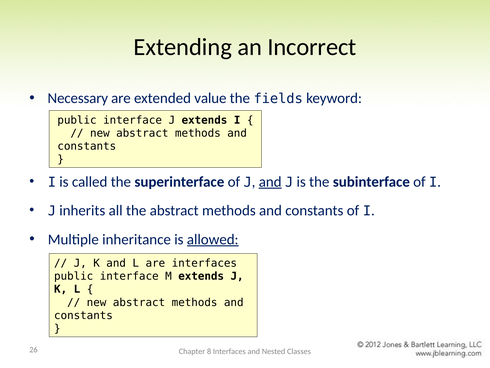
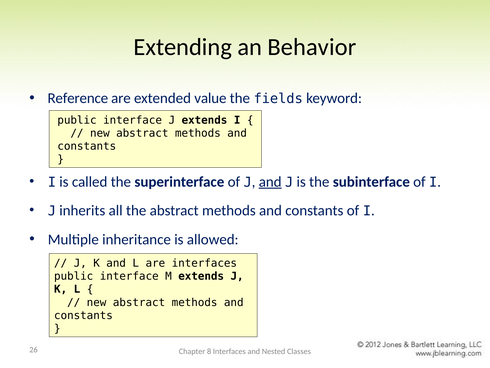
Incorrect: Incorrect -> Behavior
Necessary: Necessary -> Reference
allowed underline: present -> none
